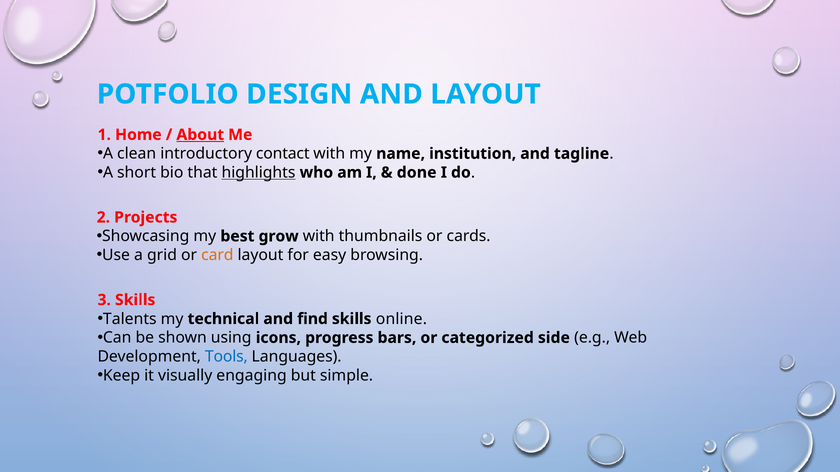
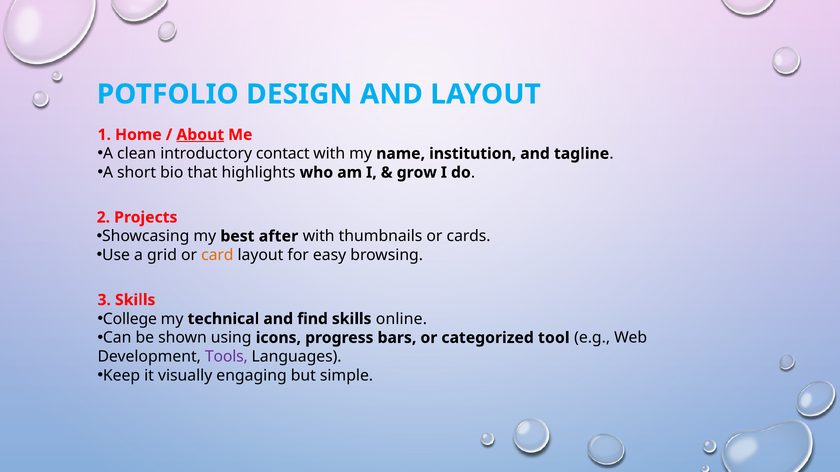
highlights underline: present -> none
done: done -> grow
grow: grow -> after
Talents: Talents -> College
side: side -> tool
Tools colour: blue -> purple
